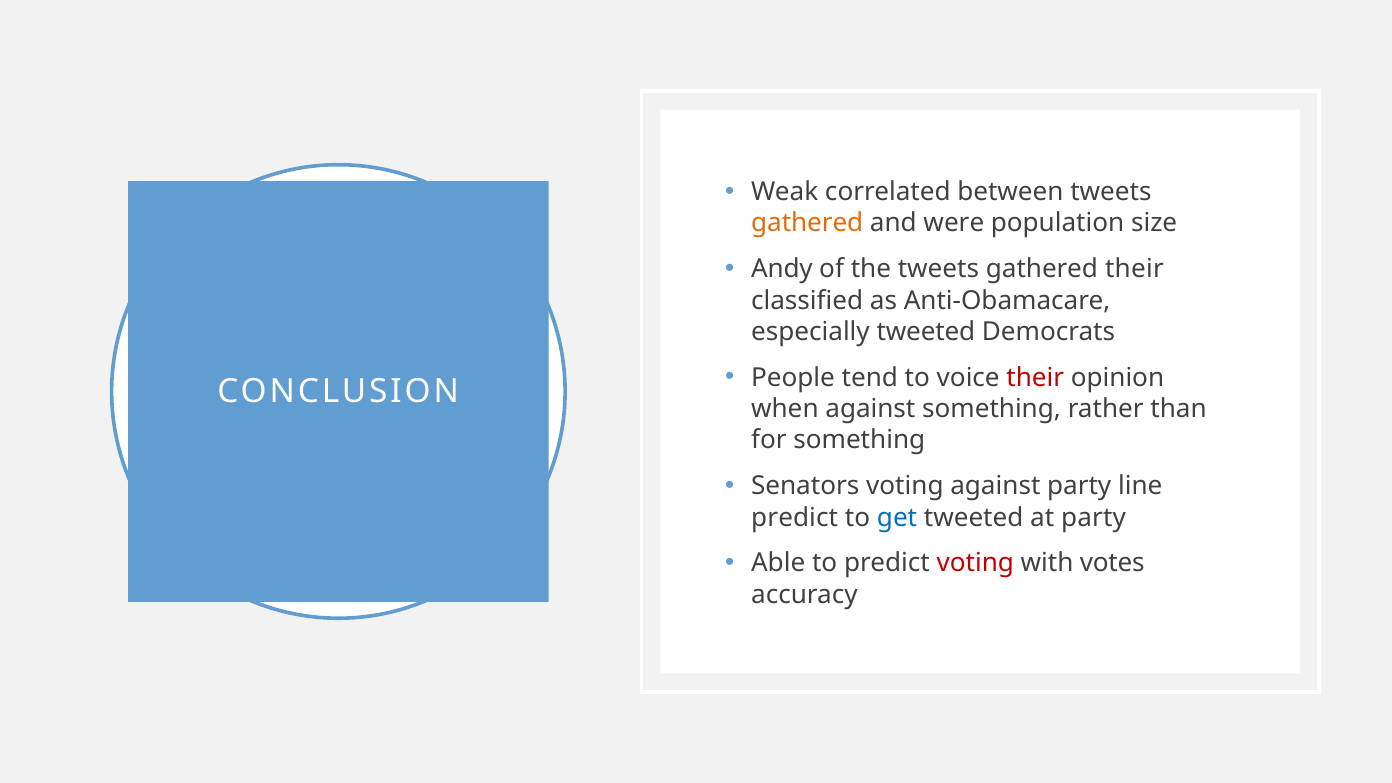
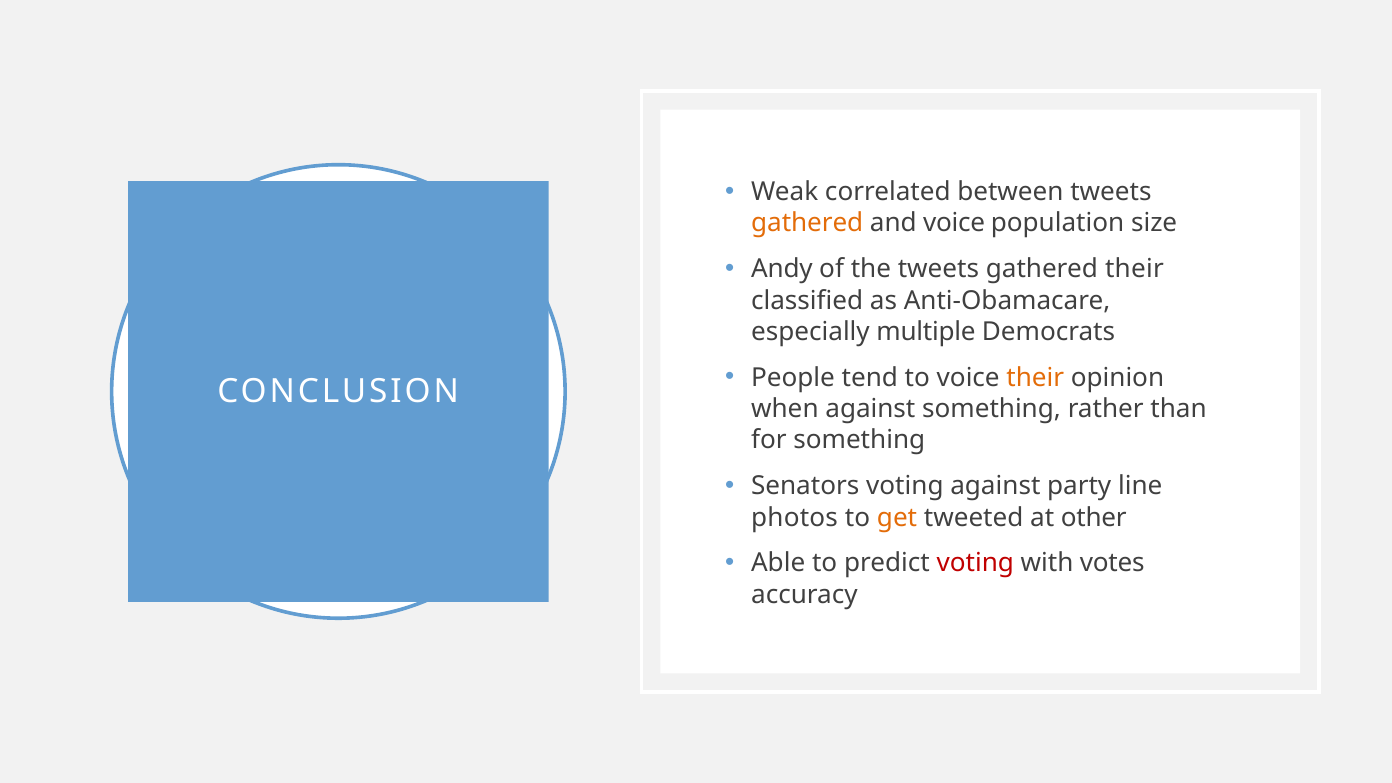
and were: were -> voice
especially tweeted: tweeted -> multiple
their at (1035, 378) colour: red -> orange
predict at (795, 517): predict -> photos
get colour: blue -> orange
at party: party -> other
